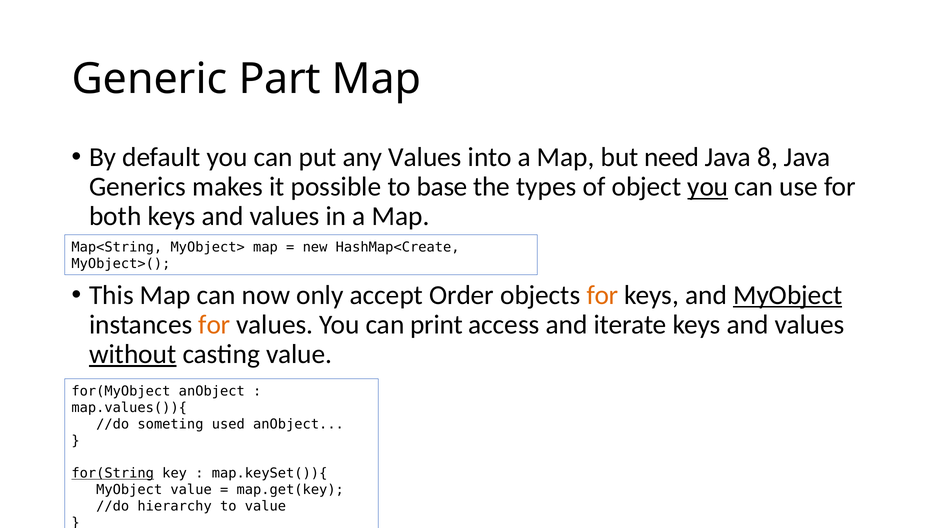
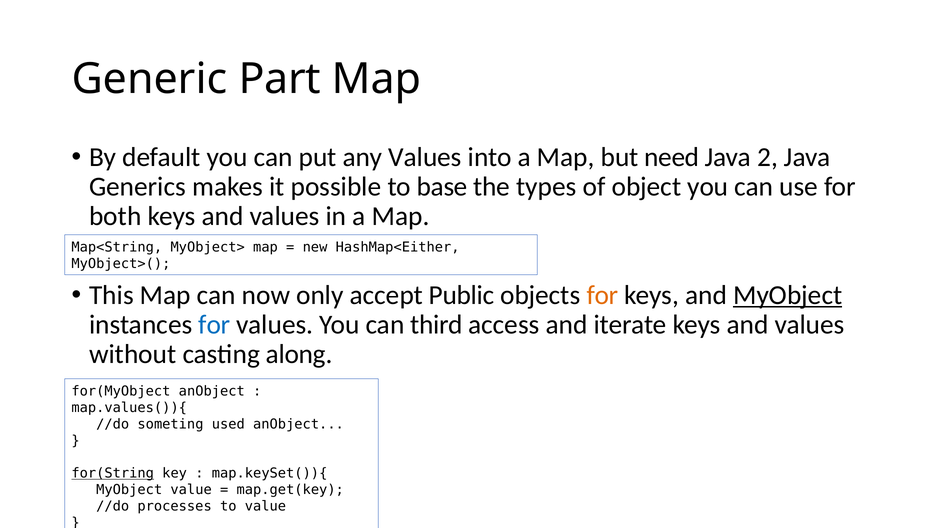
8: 8 -> 2
you at (708, 187) underline: present -> none
HashMap<Create: HashMap<Create -> HashMap<Either
Order: Order -> Public
for at (214, 325) colour: orange -> blue
print: print -> third
without underline: present -> none
casting value: value -> along
hierarchy: hierarchy -> processes
